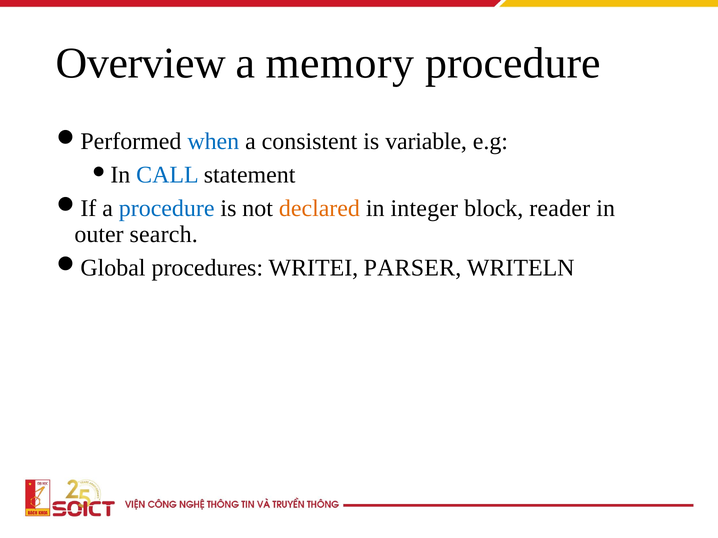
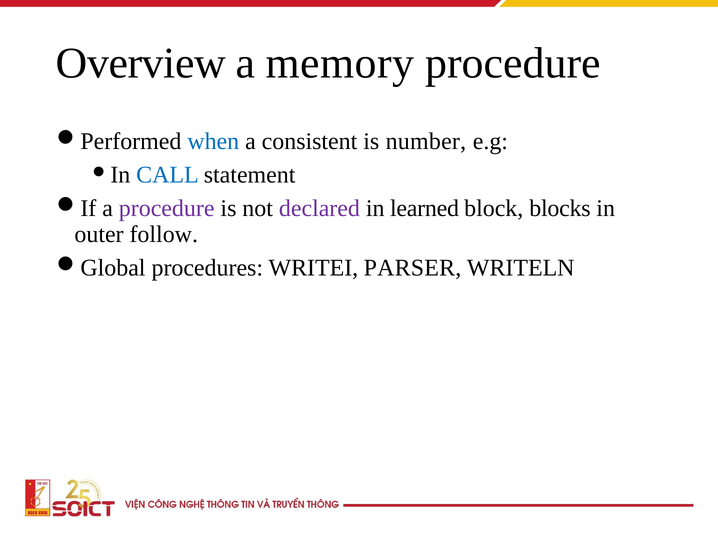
variable: variable -> number
procedure at (167, 209) colour: blue -> purple
declared colour: orange -> purple
integer: integer -> learned
reader: reader -> blocks
search: search -> follow
